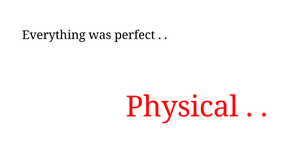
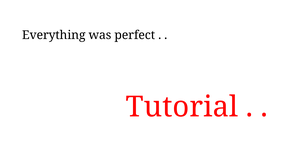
Physical: Physical -> Tutorial
